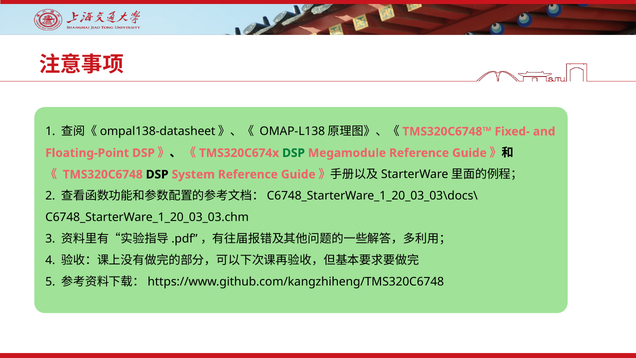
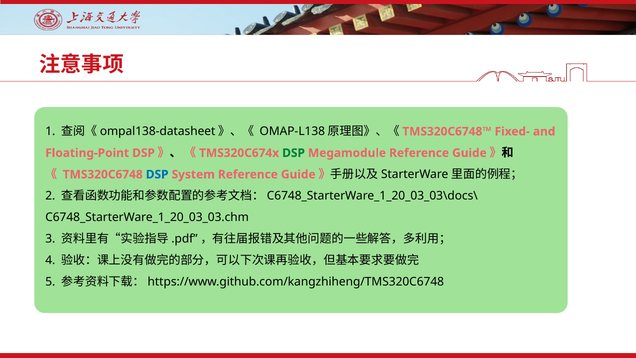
DSP at (157, 174) colour: black -> blue
